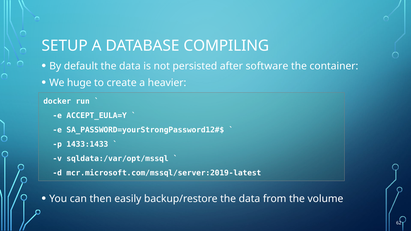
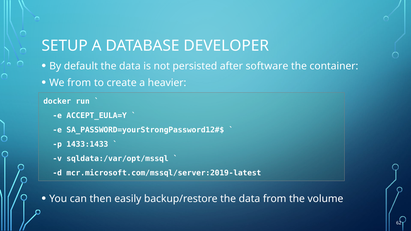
COMPILING: COMPILING -> DEVELOPER
We huge: huge -> from
